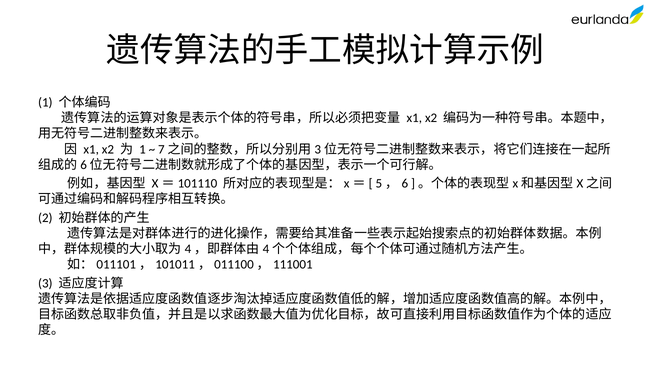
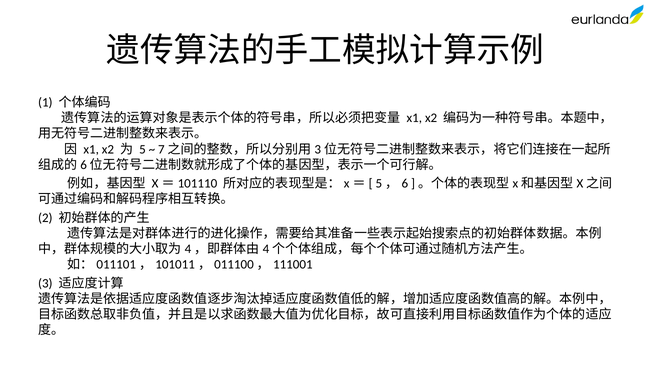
1 at (142, 149): 1 -> 5
